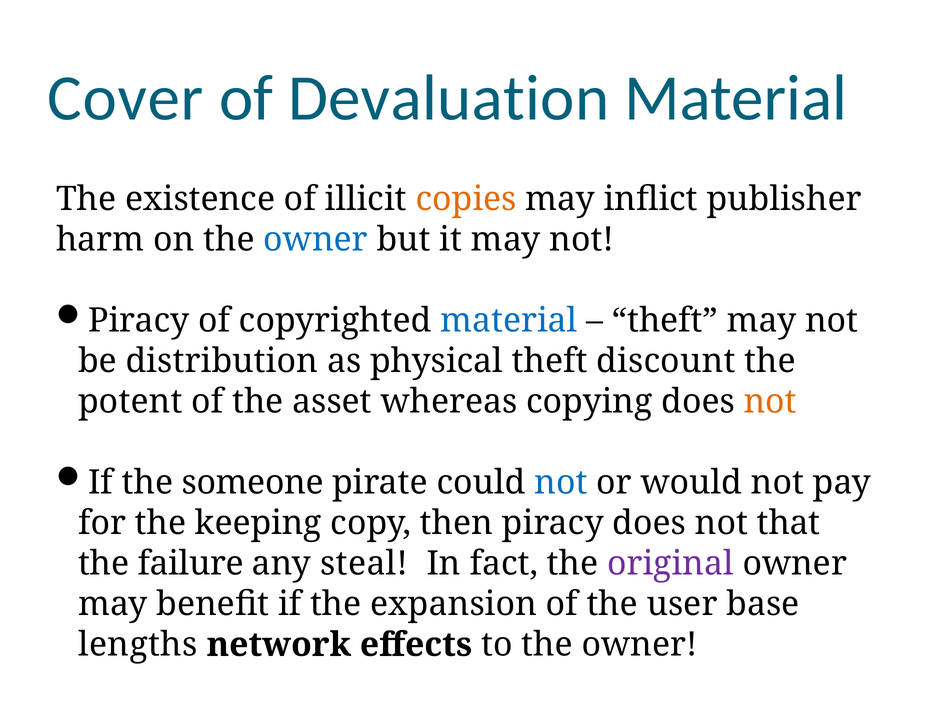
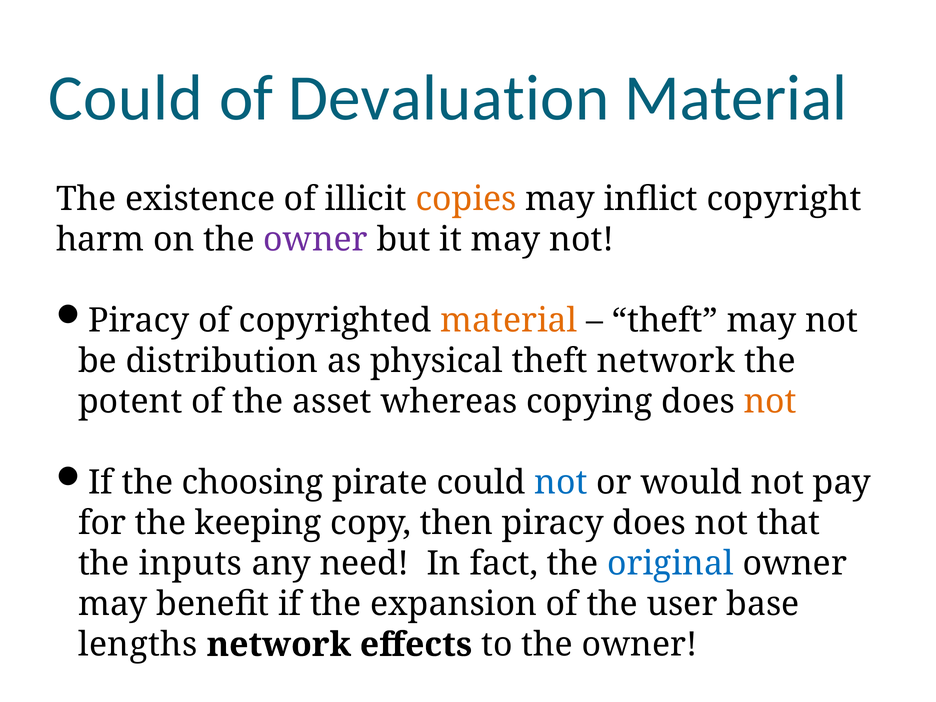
Cover at (125, 98): Cover -> Could
publisher: publisher -> copyright
owner at (316, 239) colour: blue -> purple
material at (509, 320) colour: blue -> orange
theft discount: discount -> network
someone: someone -> choosing
failure: failure -> inputs
steal: steal -> need
original colour: purple -> blue
